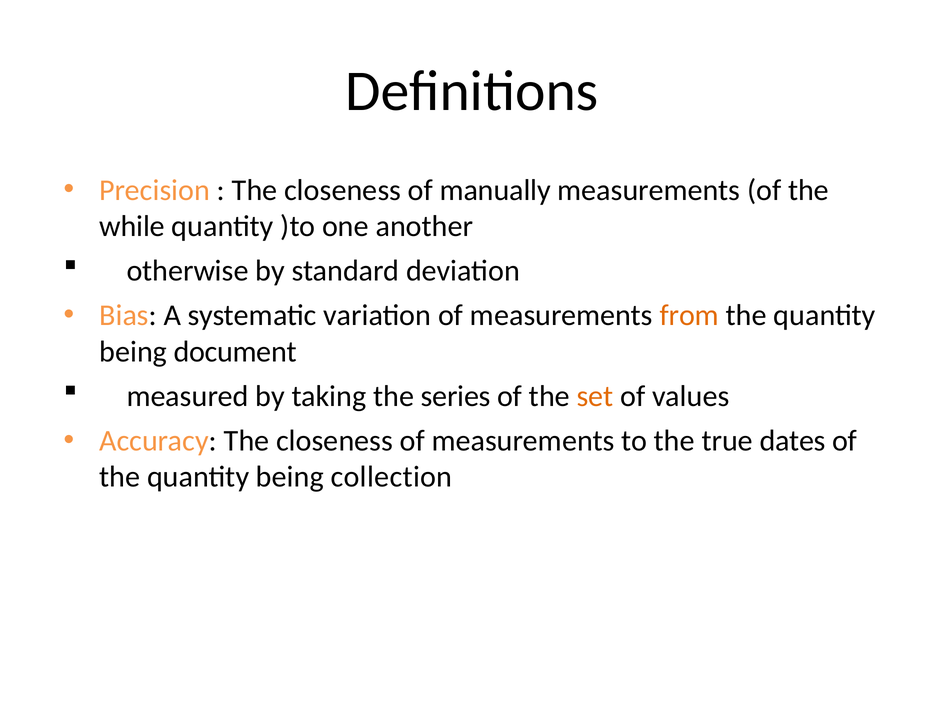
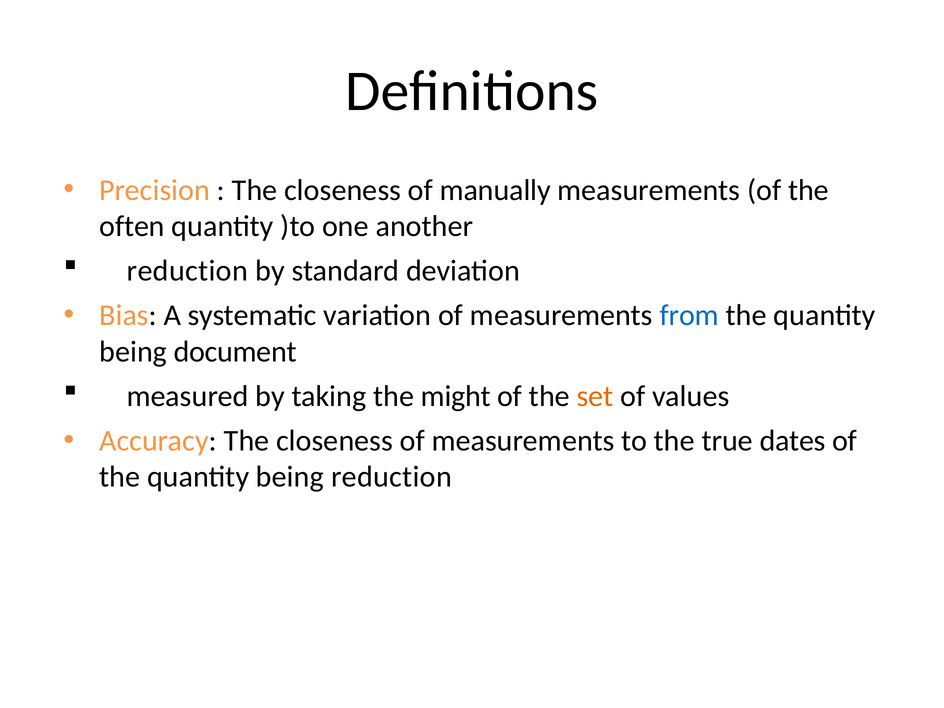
while: while -> often
otherwise at (188, 271): otherwise -> reduction
from colour: orange -> blue
series: series -> might
being collection: collection -> reduction
